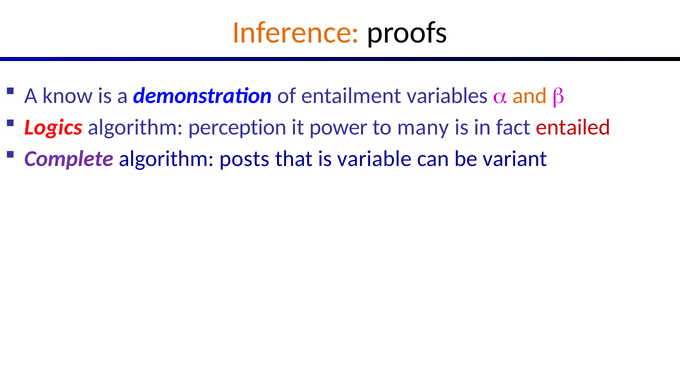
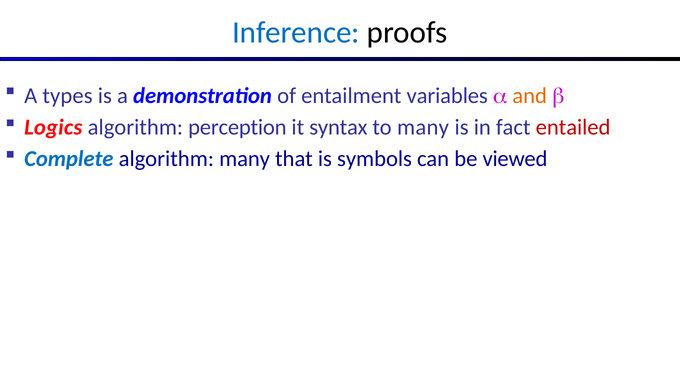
Inference colour: orange -> blue
know: know -> types
power: power -> syntax
Complete colour: purple -> blue
algorithm posts: posts -> many
variable: variable -> symbols
variant: variant -> viewed
